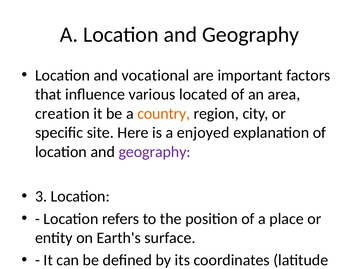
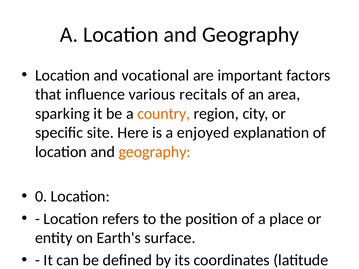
located: located -> recitals
creation: creation -> sparking
geography at (155, 152) colour: purple -> orange
3: 3 -> 0
